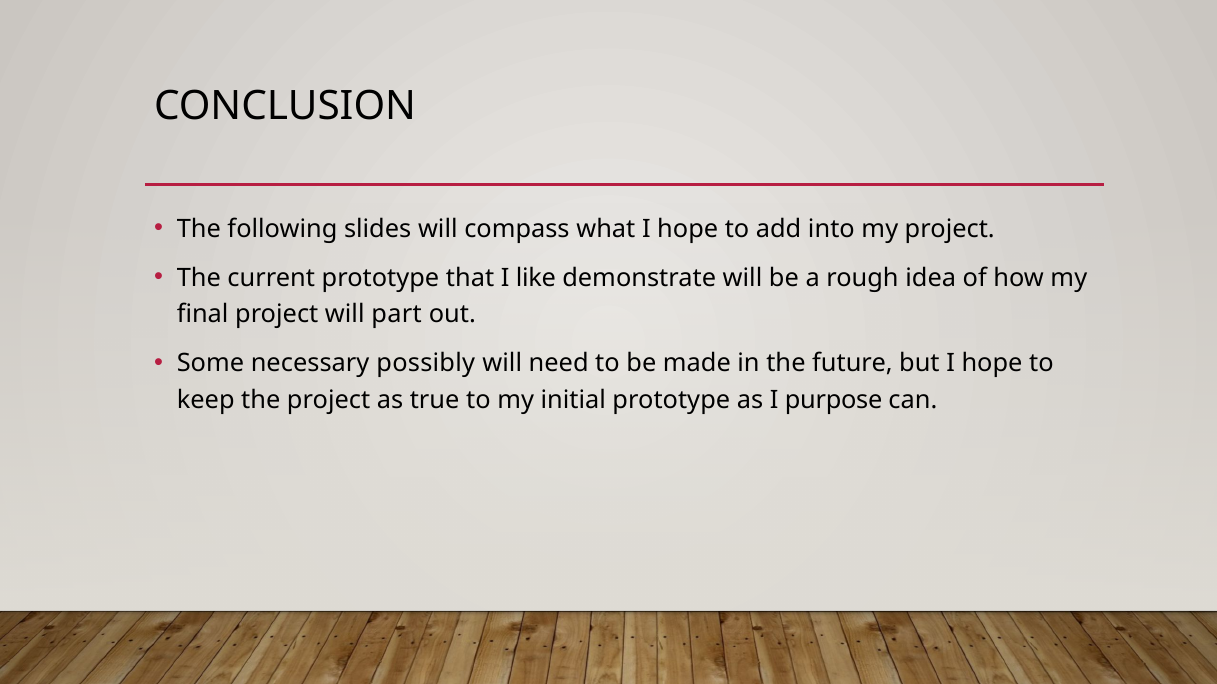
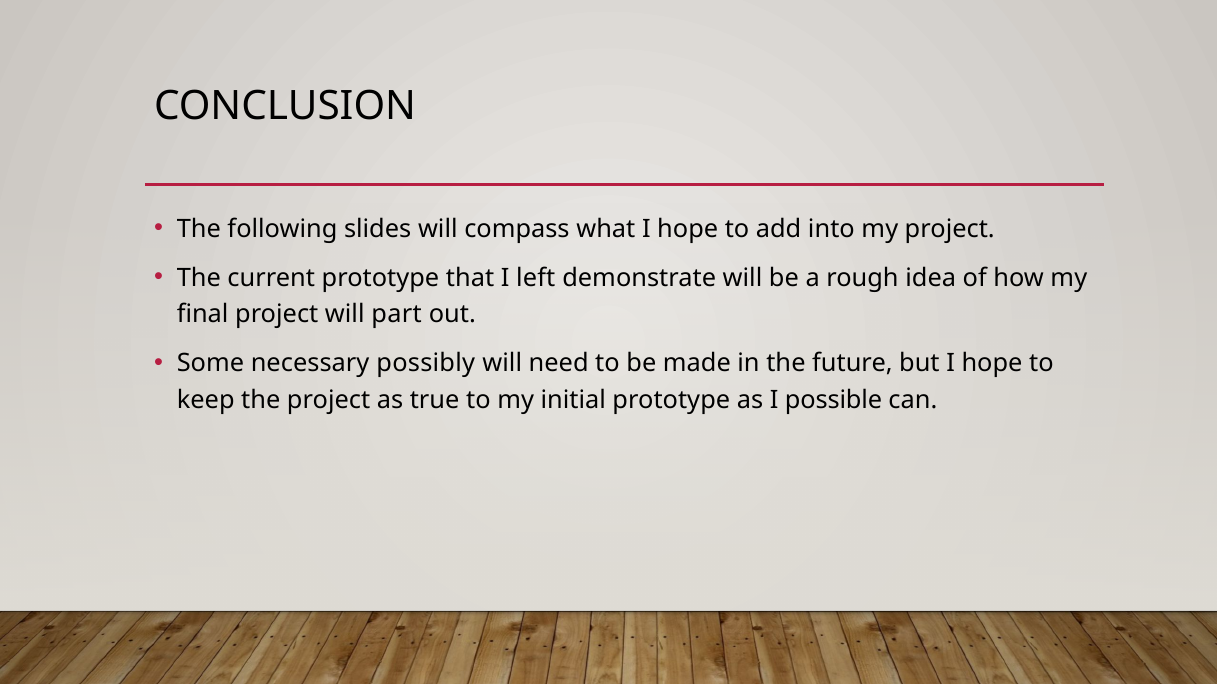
like: like -> left
purpose: purpose -> possible
